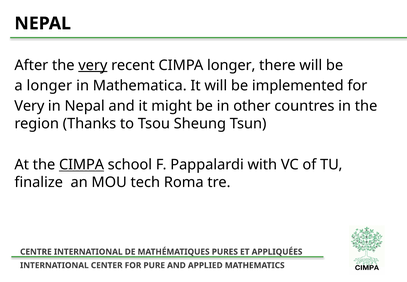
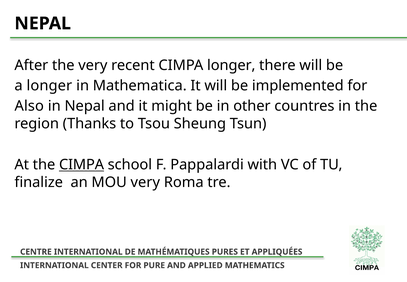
very at (93, 65) underline: present -> none
Very at (29, 106): Very -> Also
MOU tech: tech -> very
